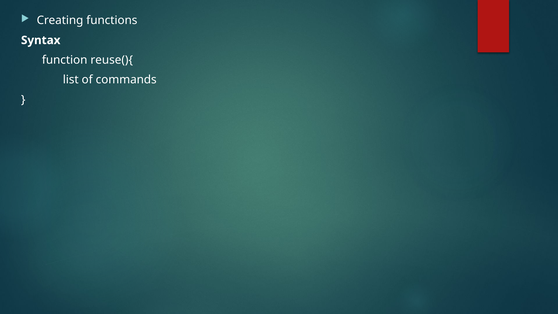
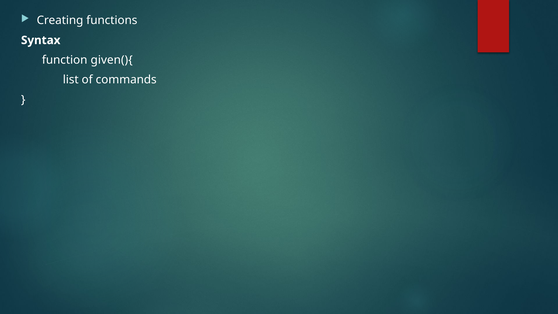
reuse(){: reuse(){ -> given(){
